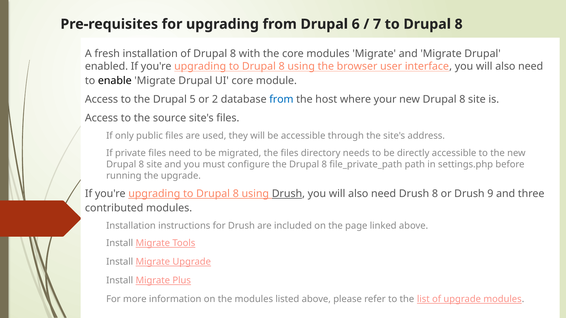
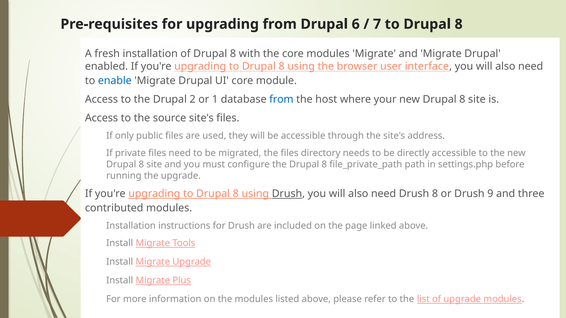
enable colour: black -> blue
5: 5 -> 2
2: 2 -> 1
